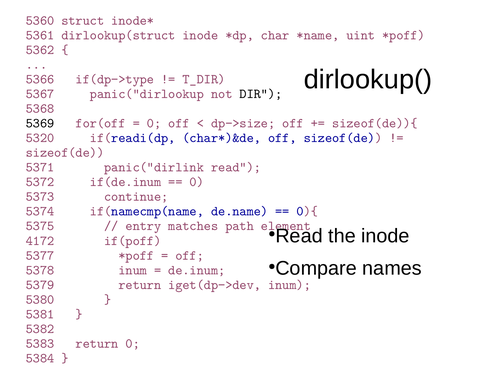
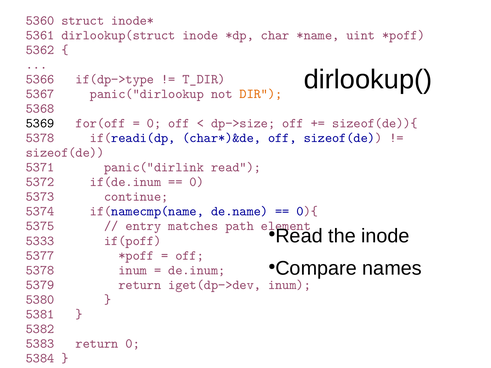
DIR colour: black -> orange
5320 at (40, 138): 5320 -> 5378
4172: 4172 -> 5333
